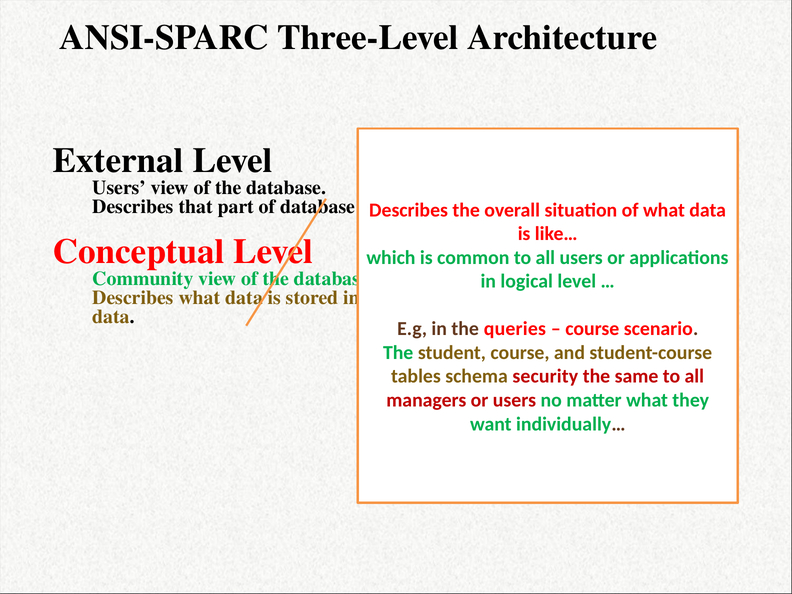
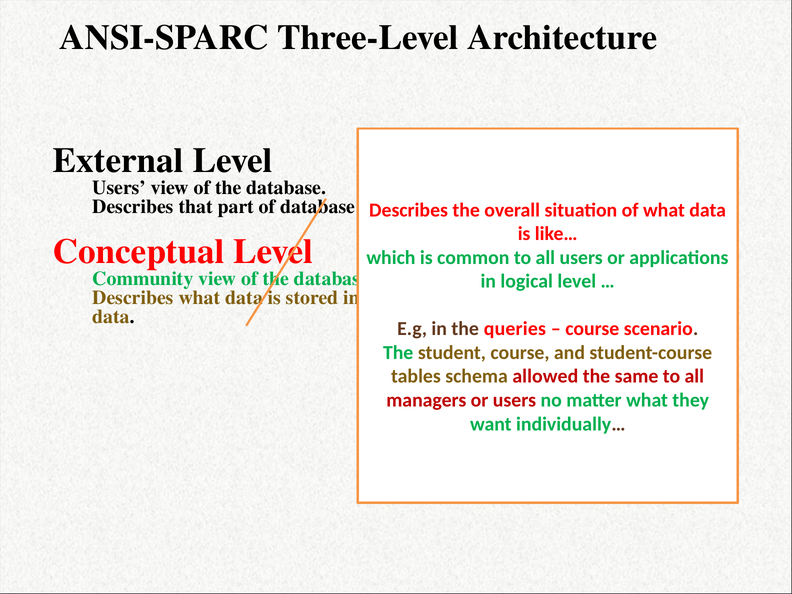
security: security -> allowed
